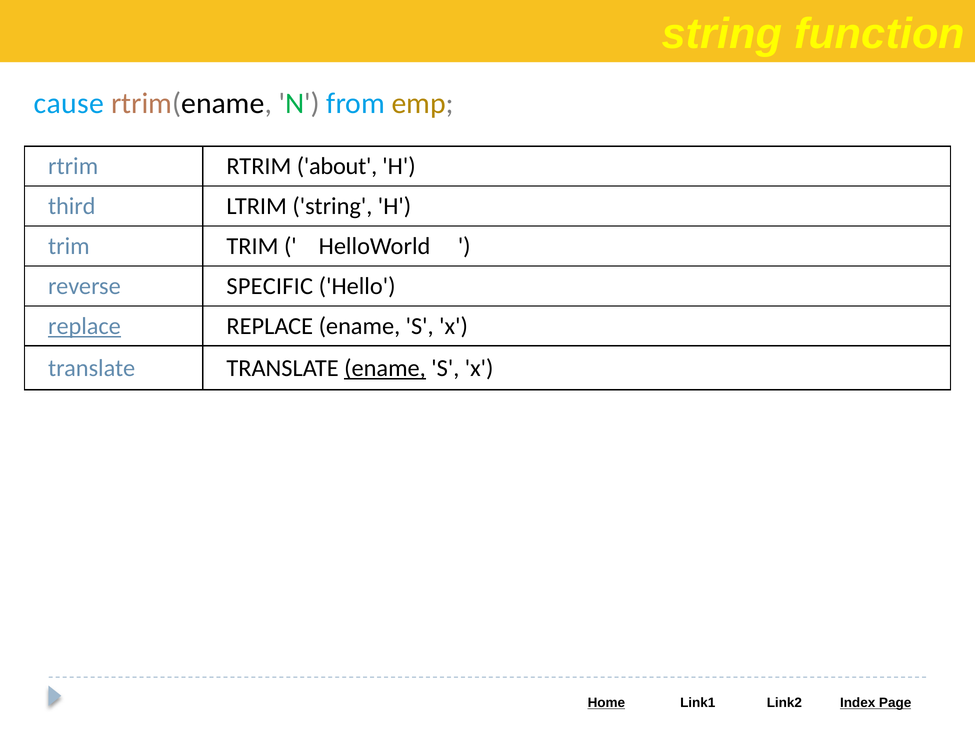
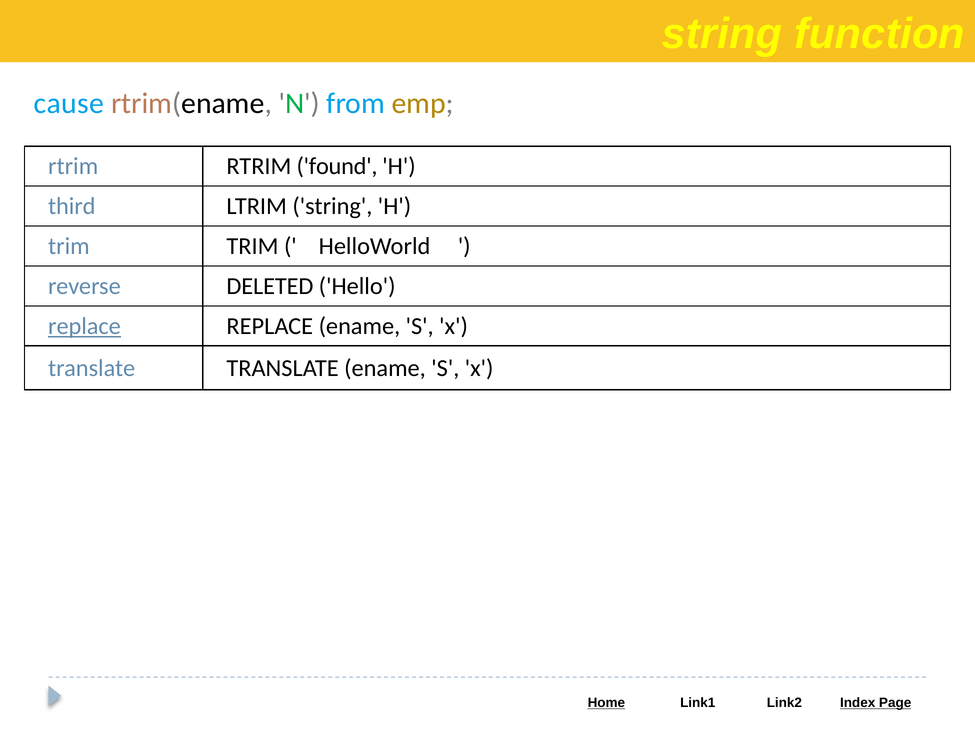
about: about -> found
SPECIFIC: SPECIFIC -> DELETED
ename at (385, 368) underline: present -> none
